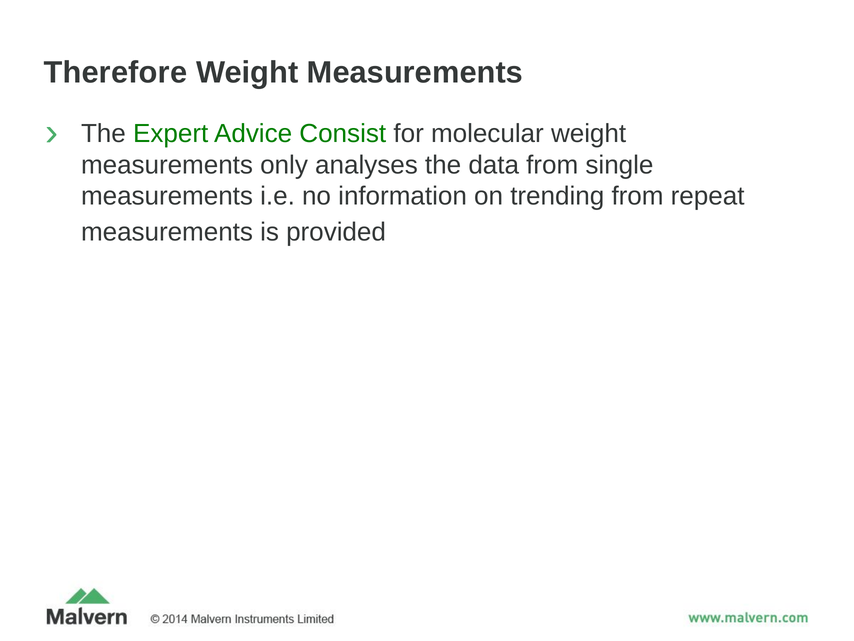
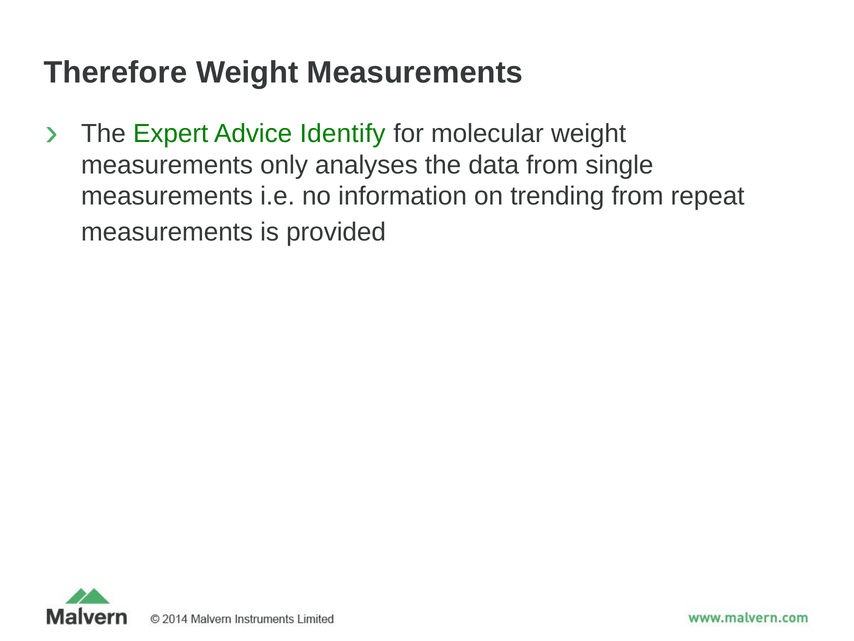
Consist: Consist -> Identify
